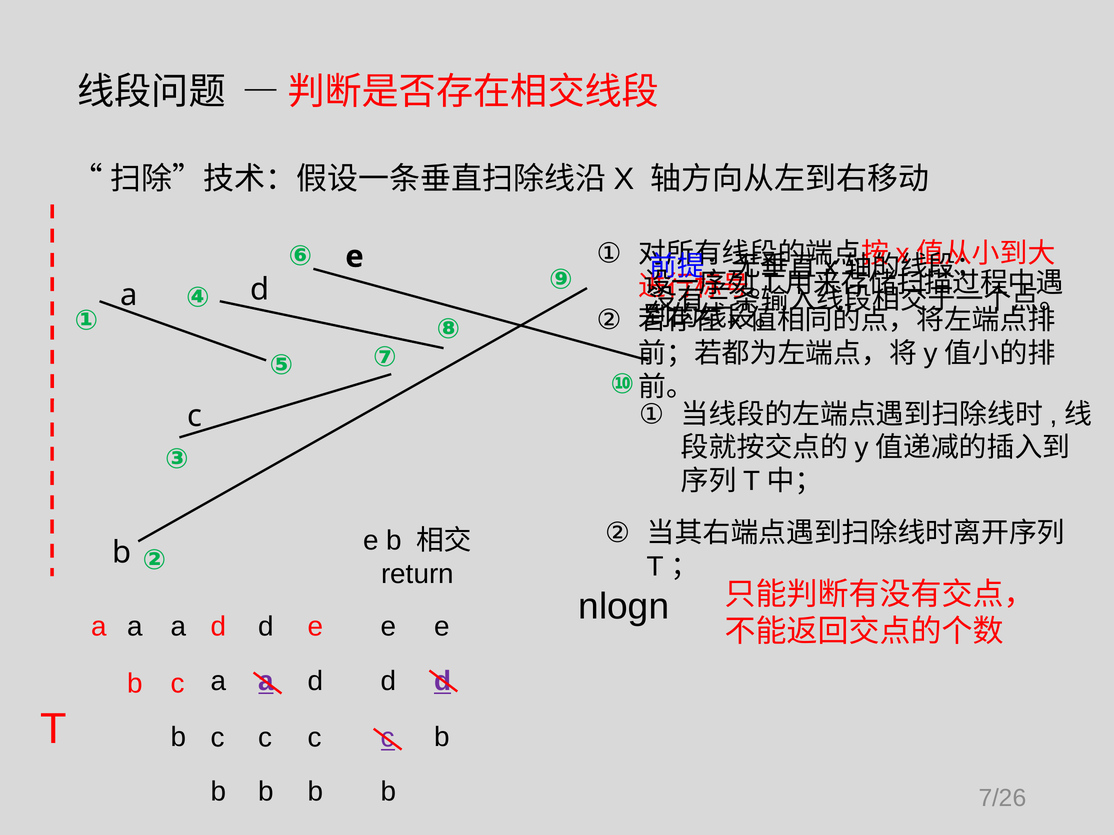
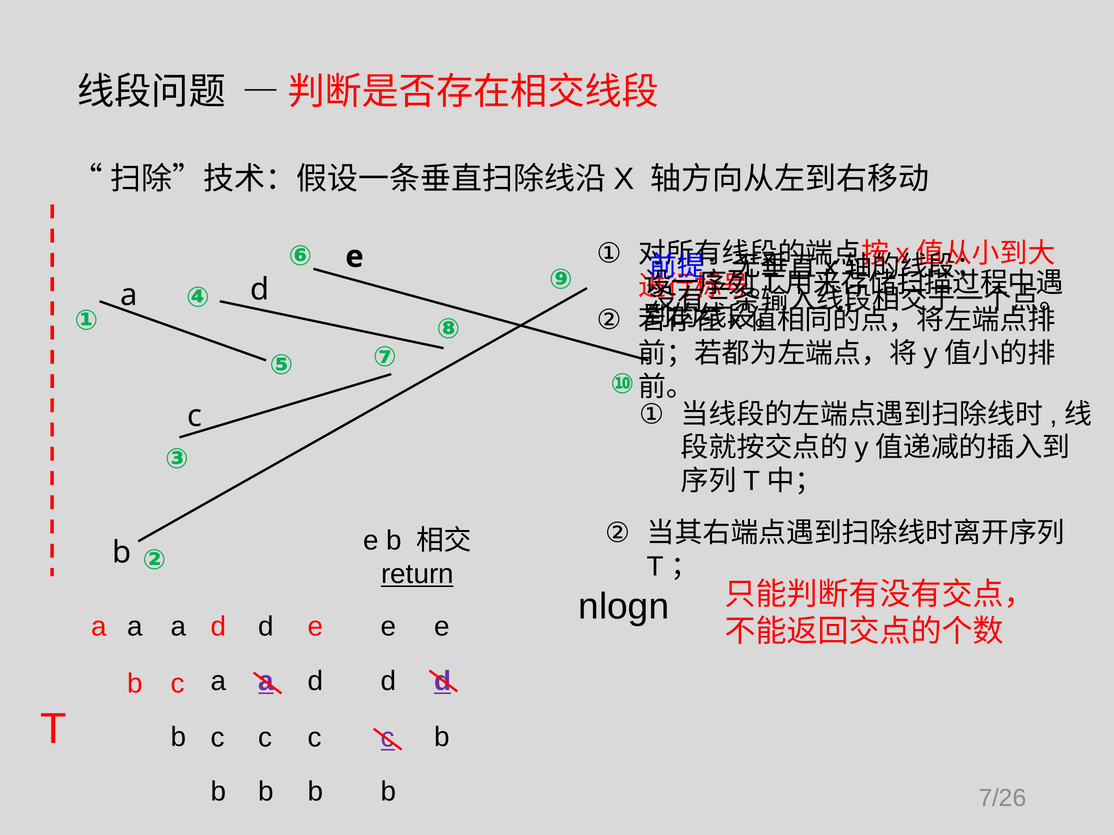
return underline: none -> present
